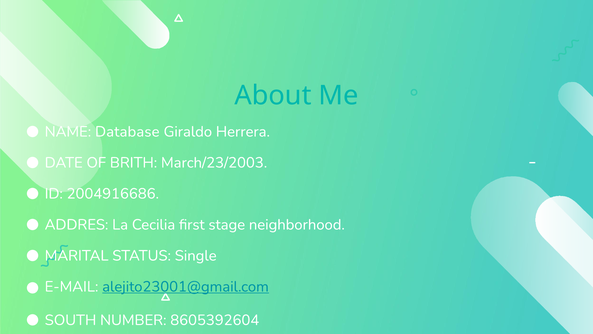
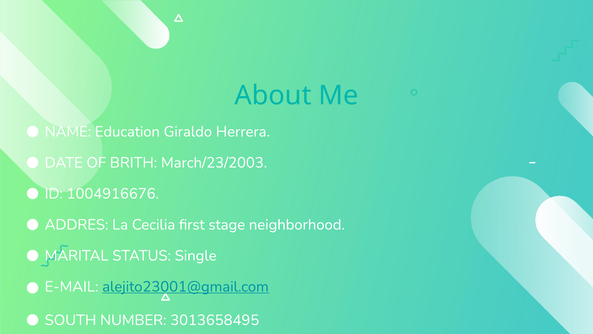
Database: Database -> Education
2004916686: 2004916686 -> 1004916676
8605392604: 8605392604 -> 3013658495
